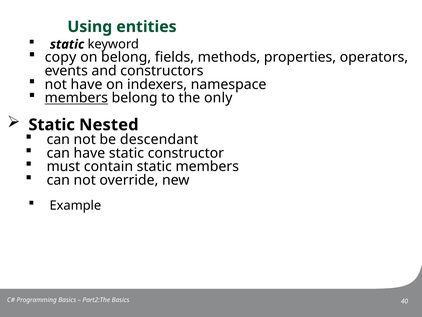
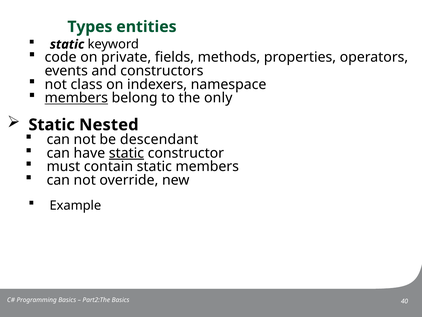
Using: Using -> Types
copy: copy -> code
on belong: belong -> private
not have: have -> class
static at (126, 153) underline: none -> present
